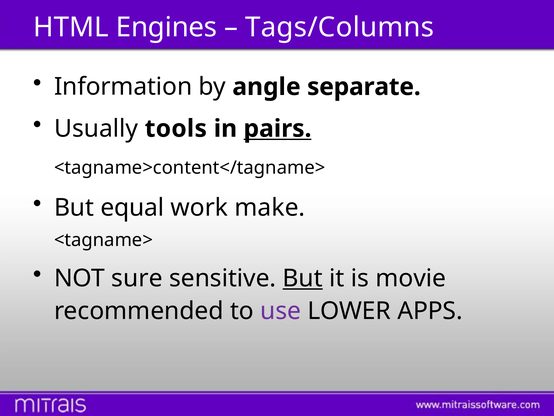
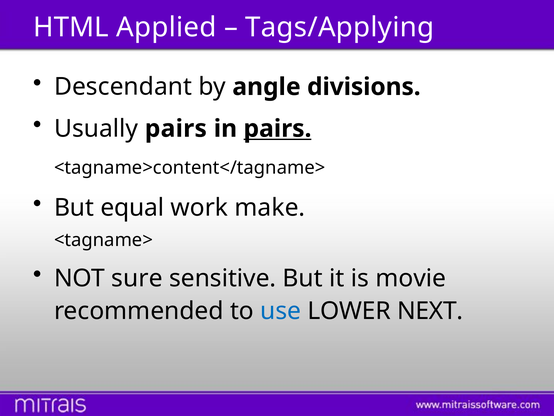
Engines: Engines -> Applied
Tags/Columns: Tags/Columns -> Tags/Applying
Information: Information -> Descendant
separate: separate -> divisions
Usually tools: tools -> pairs
But at (303, 278) underline: present -> none
use colour: purple -> blue
APPS: APPS -> NEXT
